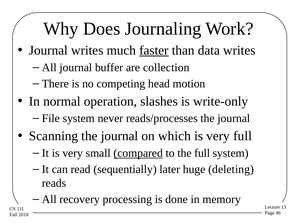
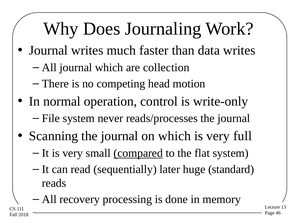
faster underline: present -> none
journal buffer: buffer -> which
slashes: slashes -> control
the full: full -> flat
deleting: deleting -> standard
